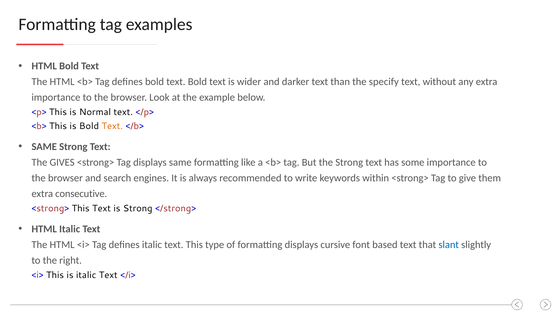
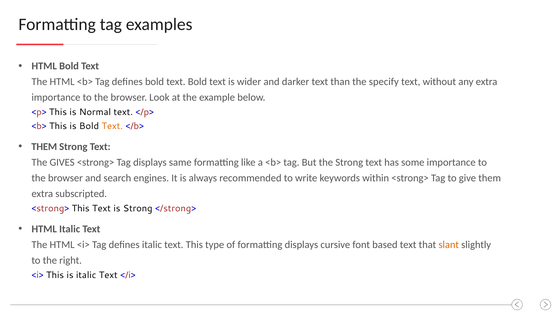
SAME at (44, 147): SAME -> THEM
consecutive: consecutive -> subscripted
slant colour: blue -> orange
